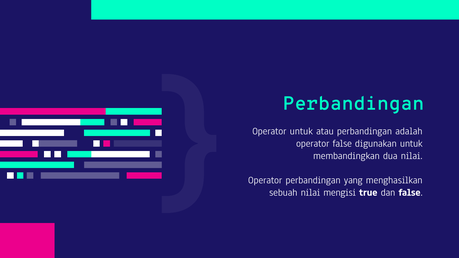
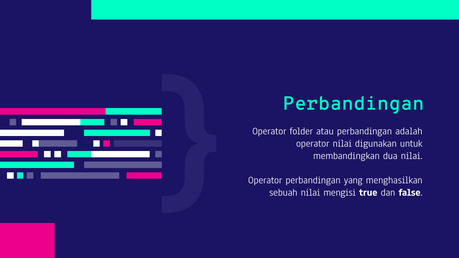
Operator untuk: untuk -> folder
operator false: false -> nilai
